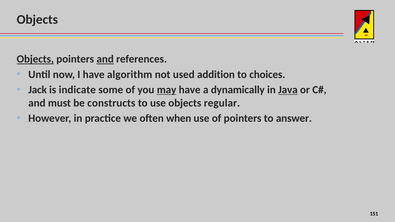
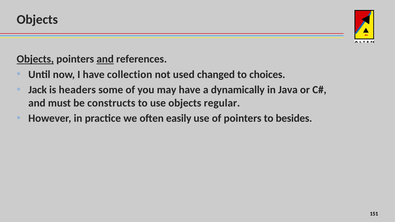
algorithm: algorithm -> collection
addition: addition -> changed
indicate: indicate -> headers
may underline: present -> none
Java underline: present -> none
when: when -> easily
answer: answer -> besides
